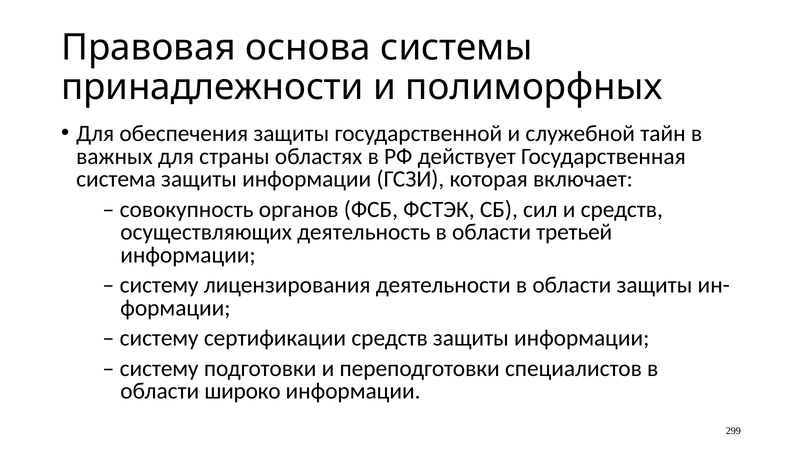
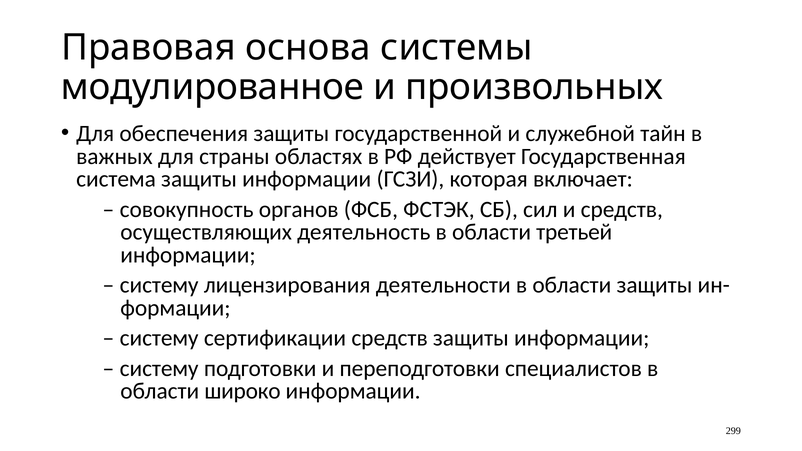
принадлежности: принадлежности -> модулированное
полиморфных: полиморфных -> произвольных
